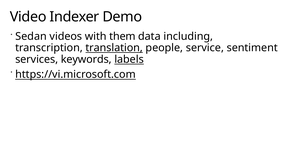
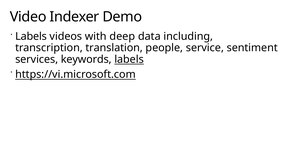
Sedan at (31, 36): Sedan -> Labels
them: them -> deep
translation underline: present -> none
